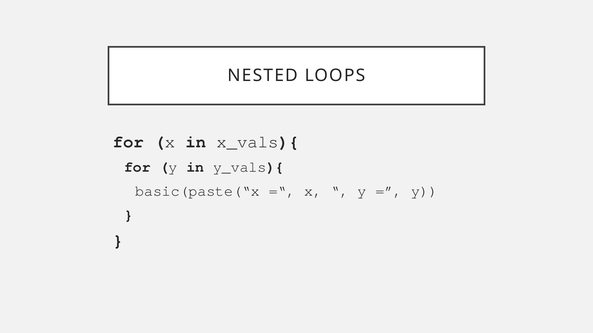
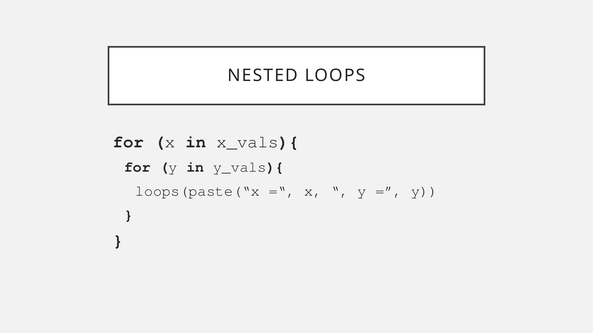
basic(paste(“x: basic(paste(“x -> loops(paste(“x
